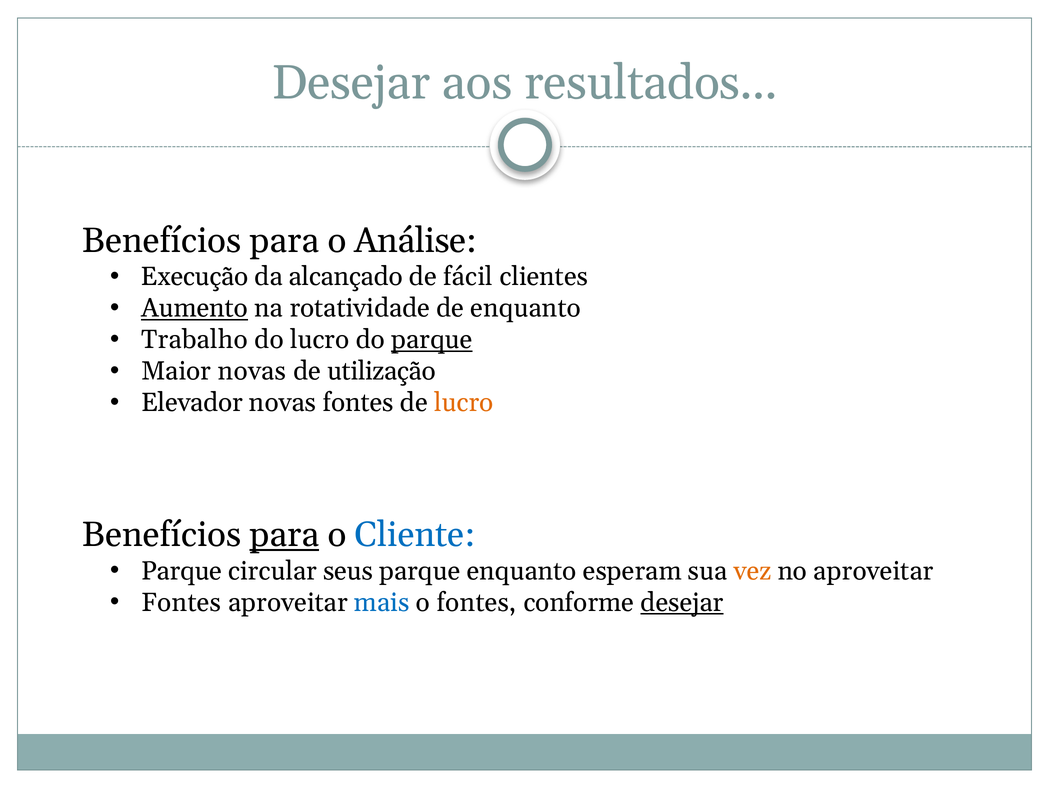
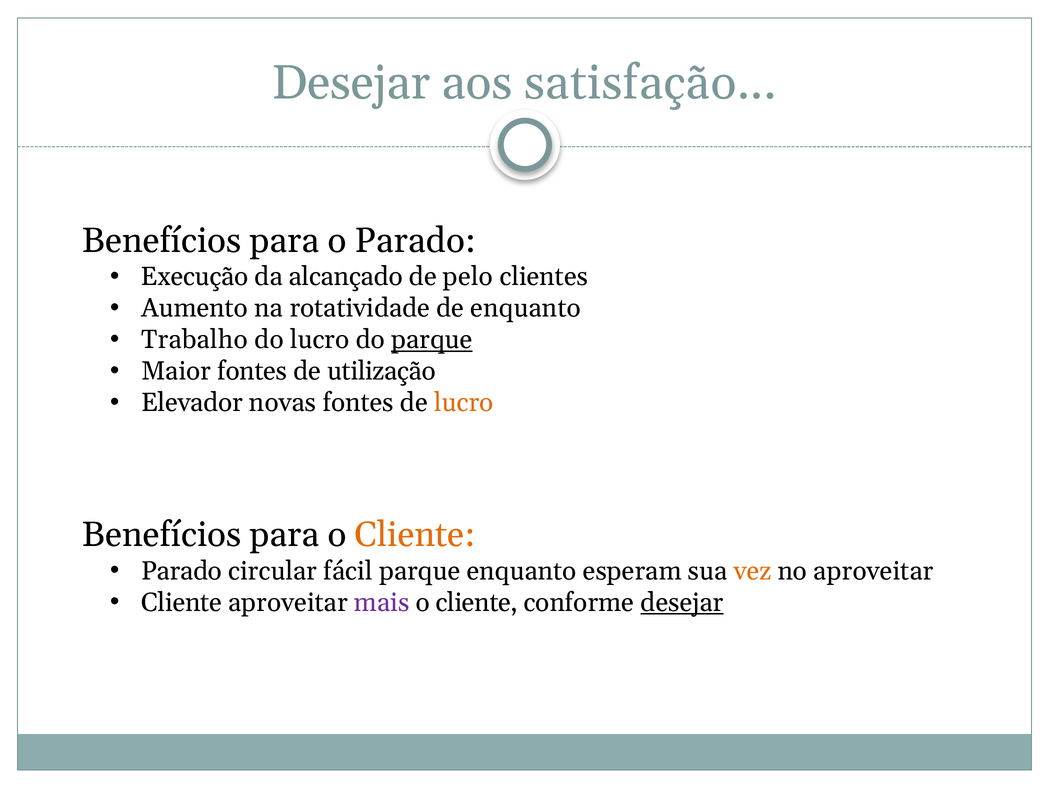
resultados: resultados -> satisfação
o Análise: Análise -> Parado
fácil: fácil -> pelo
Aumento underline: present -> none
Maior novas: novas -> fontes
para at (284, 534) underline: present -> none
Cliente at (415, 534) colour: blue -> orange
Parque at (182, 571): Parque -> Parado
seus: seus -> fácil
Fontes at (181, 602): Fontes -> Cliente
mais colour: blue -> purple
fontes at (477, 602): fontes -> cliente
